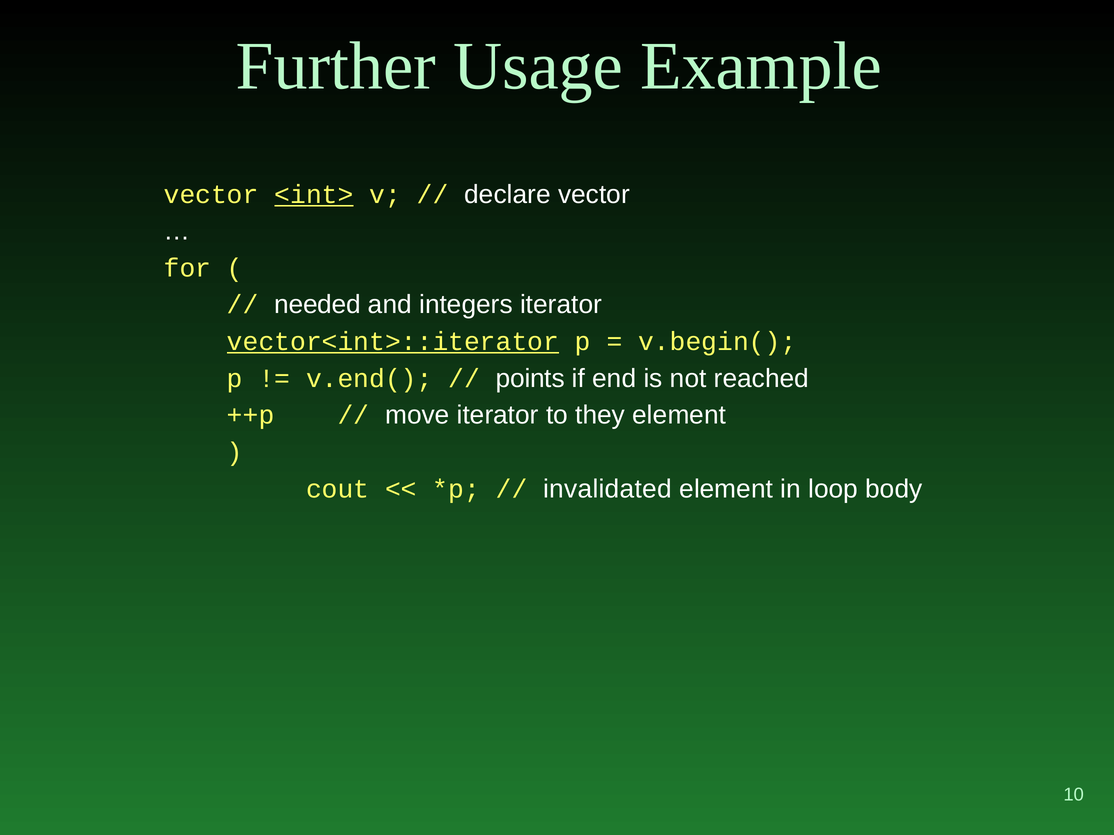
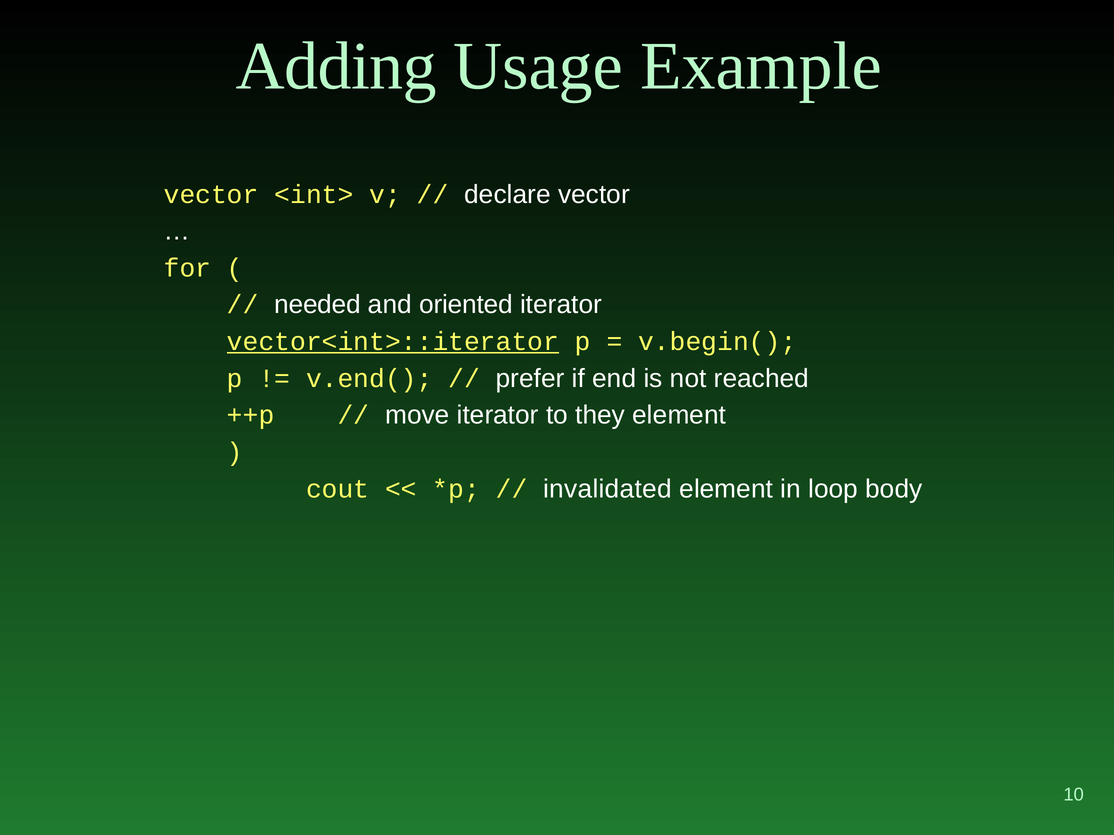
Further: Further -> Adding
<int> underline: present -> none
integers: integers -> oriented
points: points -> prefer
